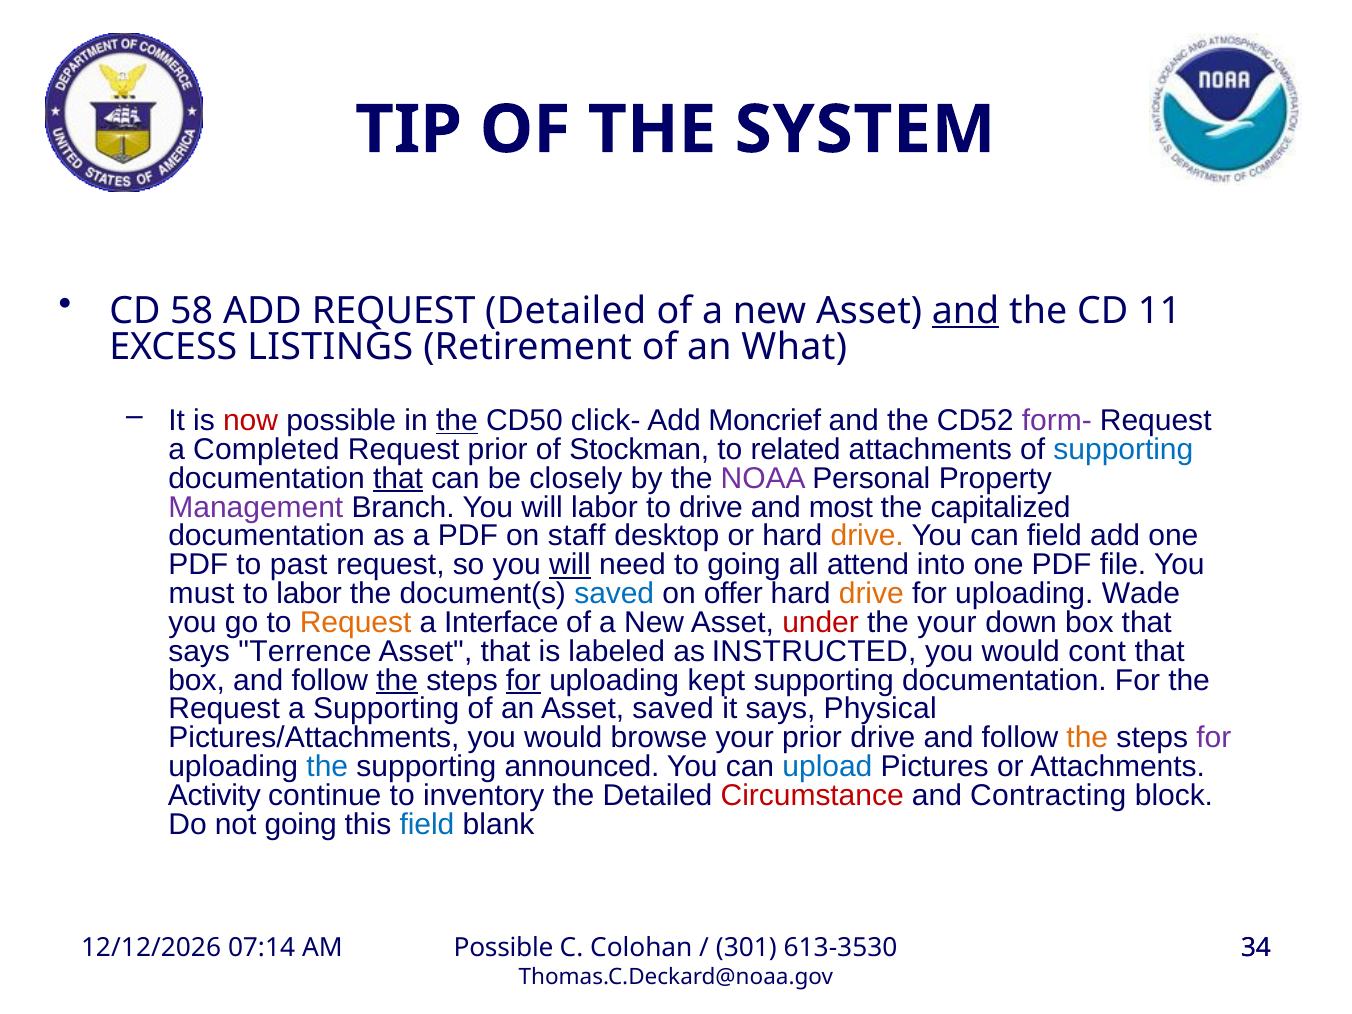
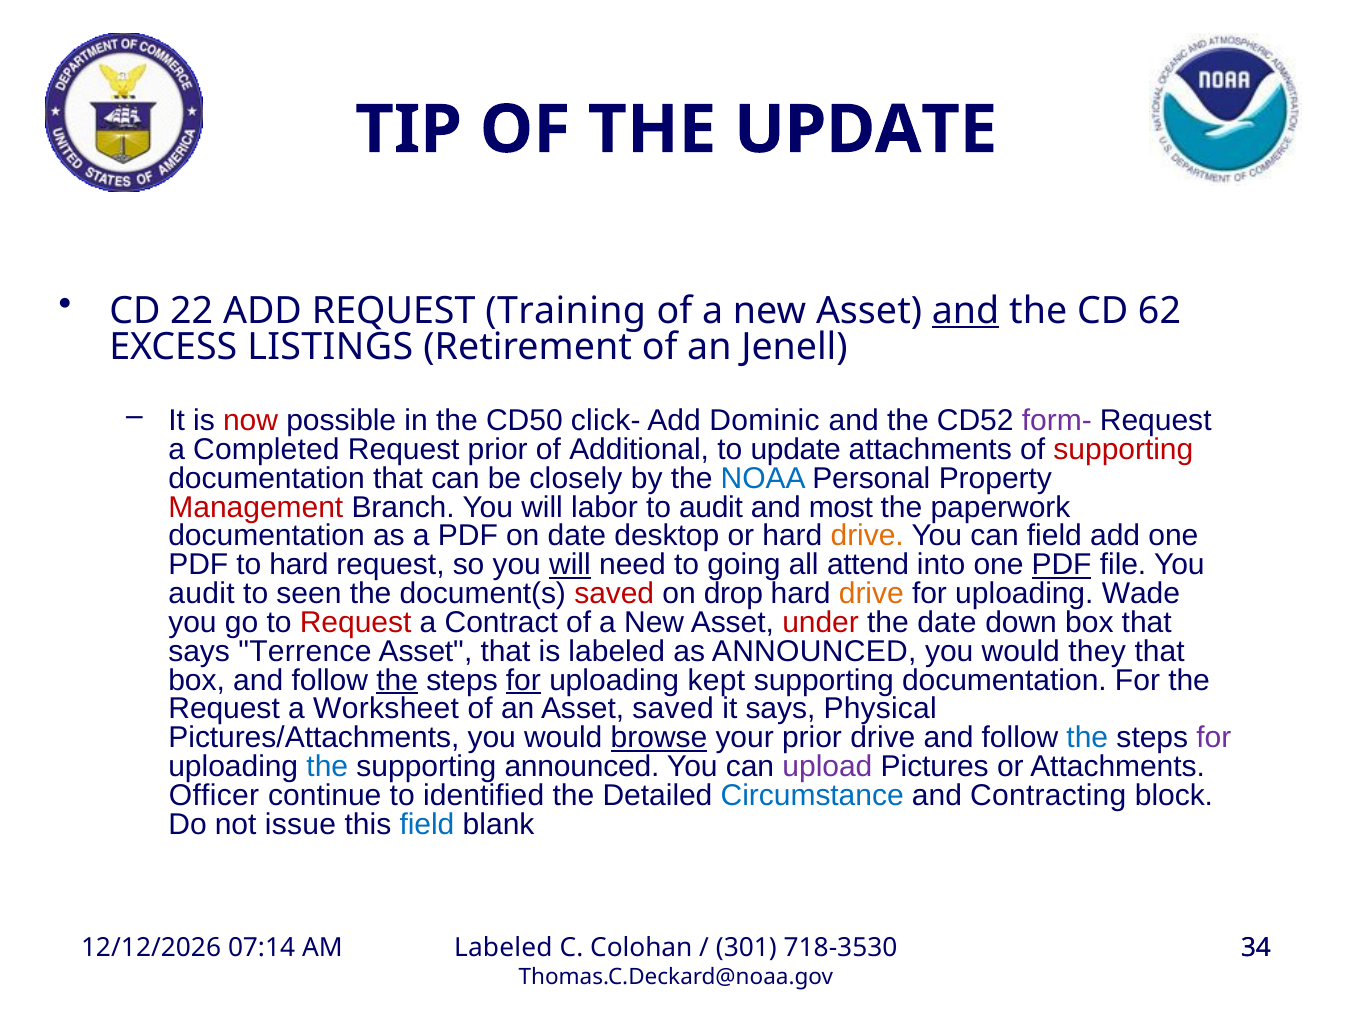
THE SYSTEM: SYSTEM -> UPDATE
58: 58 -> 22
REQUEST Detailed: Detailed -> Training
11: 11 -> 62
What: What -> Jenell
the at (457, 421) underline: present -> none
Moncrief: Moncrief -> Dominic
Stockman: Stockman -> Additional
to related: related -> update
supporting at (1123, 449) colour: blue -> red
that at (398, 478) underline: present -> none
NOAA colour: purple -> blue
Management colour: purple -> red
to drive: drive -> audit
capitalized: capitalized -> paperwork
on staff: staff -> date
to past: past -> hard
PDF at (1062, 565) underline: none -> present
must at (202, 594): must -> audit
to labor: labor -> seen
saved at (614, 594) colour: blue -> red
offer: offer -> drop
Request at (356, 622) colour: orange -> red
Interface: Interface -> Contract
the your: your -> date
as INSTRUCTED: INSTRUCTED -> ANNOUNCED
cont: cont -> they
a Supporting: Supporting -> Worksheet
browse underline: none -> present
the at (1087, 738) colour: orange -> blue
upload colour: blue -> purple
Activity: Activity -> Officer
inventory: inventory -> identified
Circumstance colour: red -> blue
not going: going -> issue
Possible at (504, 948): Possible -> Labeled
613-3530: 613-3530 -> 718-3530
